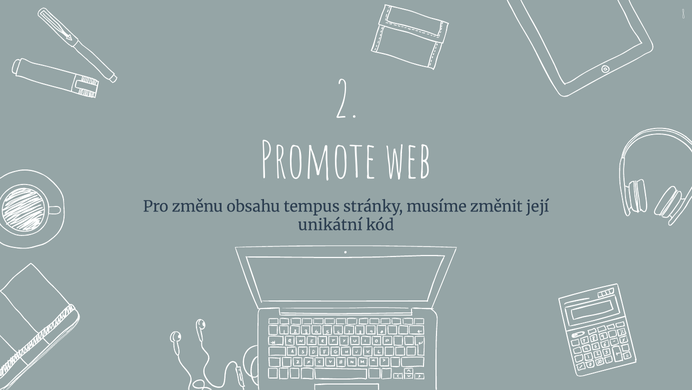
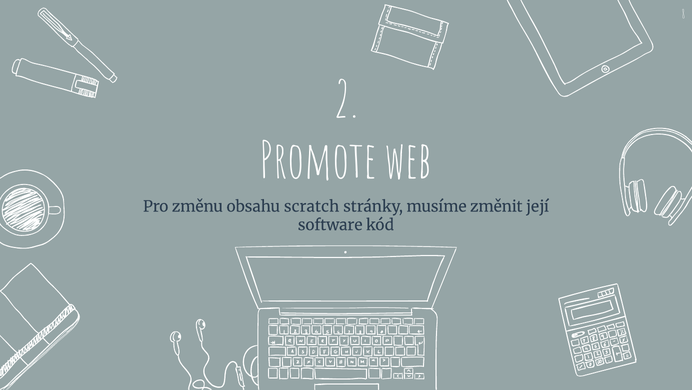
tempus: tempus -> scratch
unikátní: unikátní -> software
